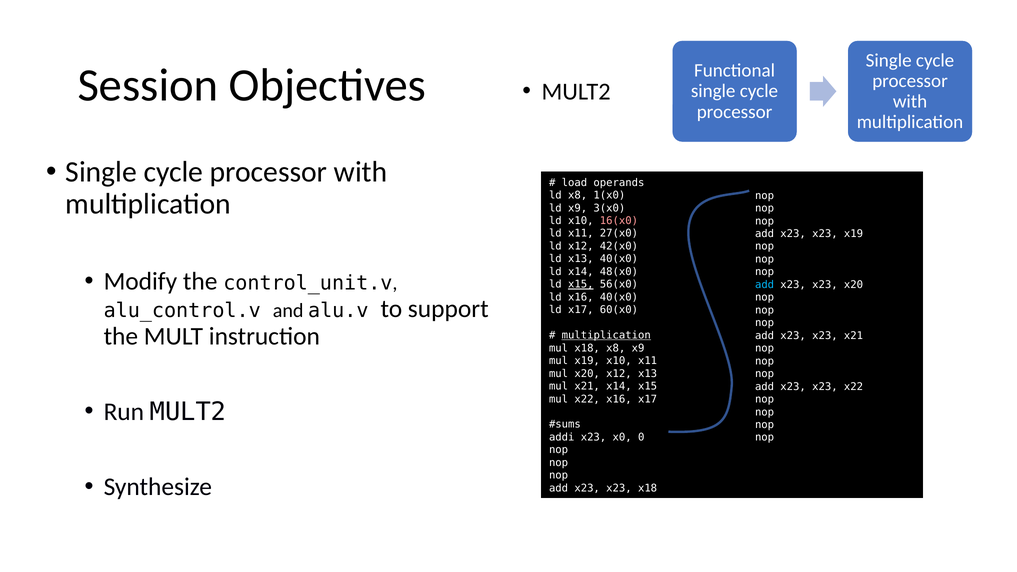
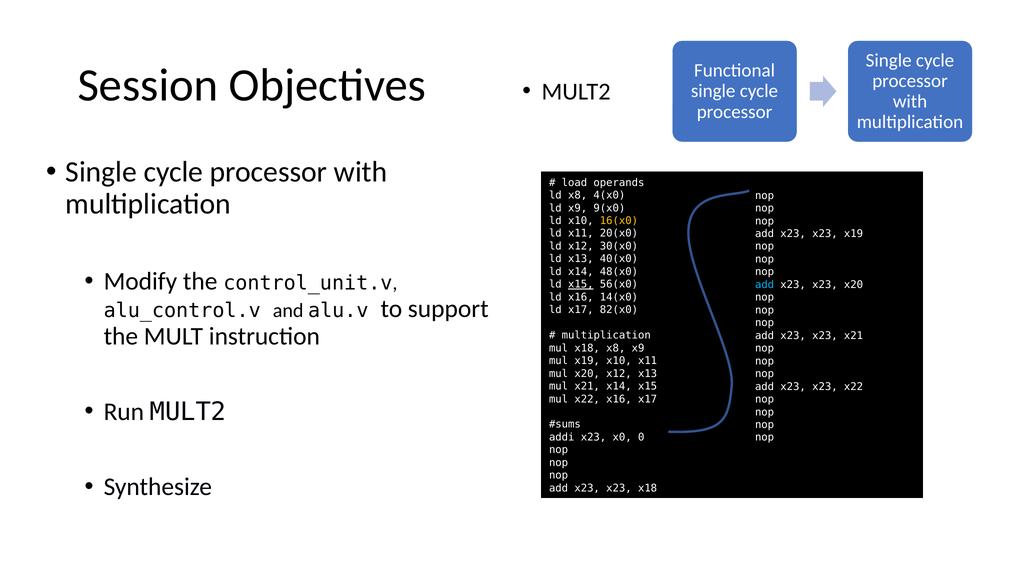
1(x0: 1(x0 -> 4(x0
3(x0: 3(x0 -> 9(x0
16(x0 colour: pink -> yellow
27(x0: 27(x0 -> 20(x0
42(x0: 42(x0 -> 30(x0
x16 40(x0: 40(x0 -> 14(x0
60(x0: 60(x0 -> 82(x0
multiplication at (606, 335) underline: present -> none
